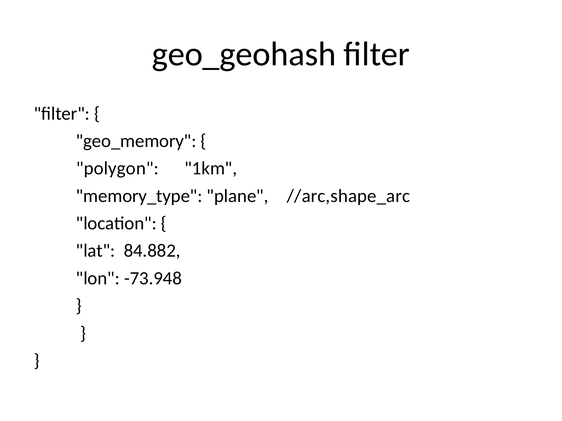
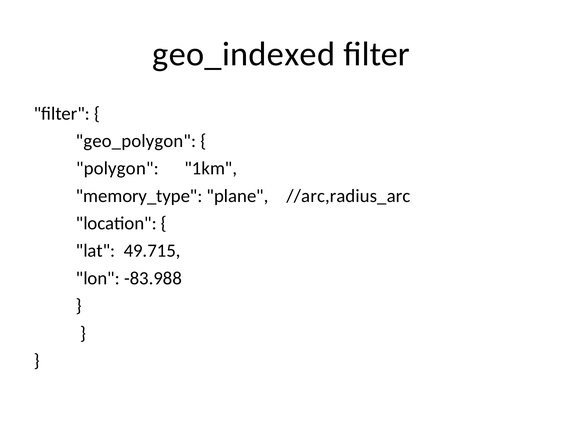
geo_geohash: geo_geohash -> geo_indexed
geo_memory: geo_memory -> geo_polygon
//arc,shape_arc: //arc,shape_arc -> //arc,radius_arc
84.882: 84.882 -> 49.715
-73.948: -73.948 -> -83.988
